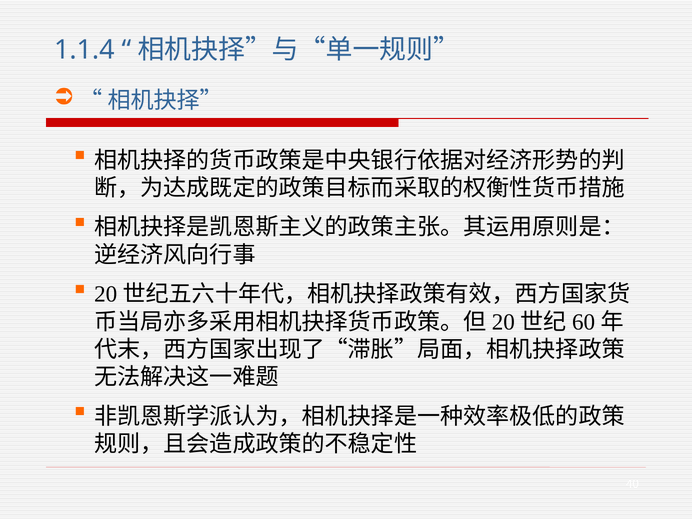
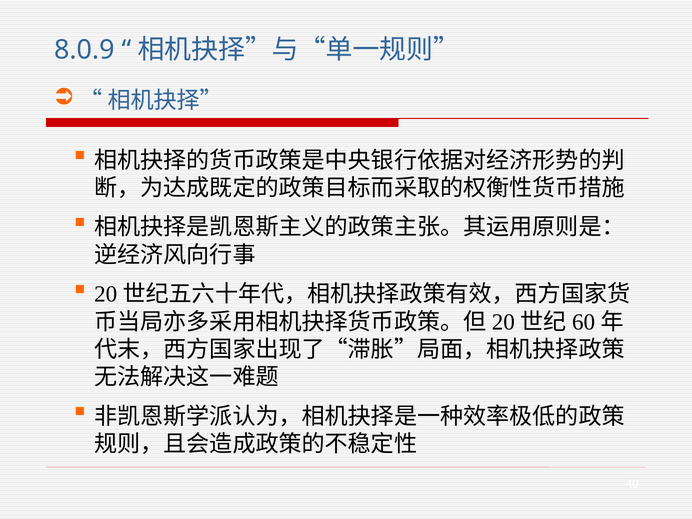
1.1.4: 1.1.4 -> 8.0.9
